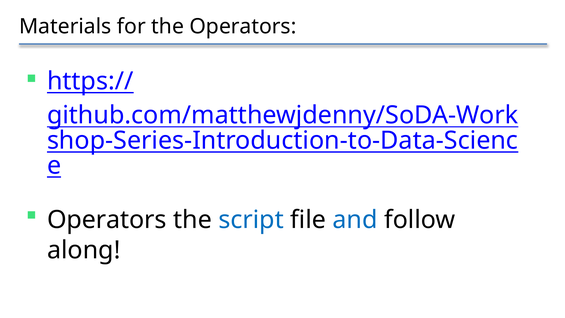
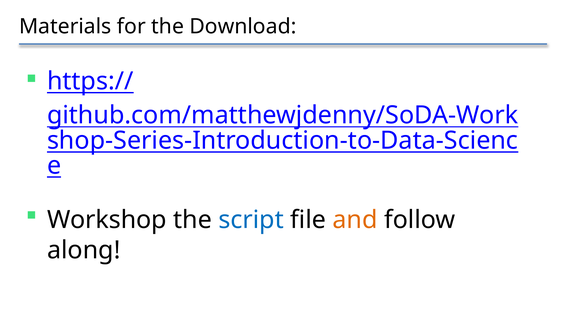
the Operators: Operators -> Download
Operators at (107, 220): Operators -> Workshop
and colour: blue -> orange
